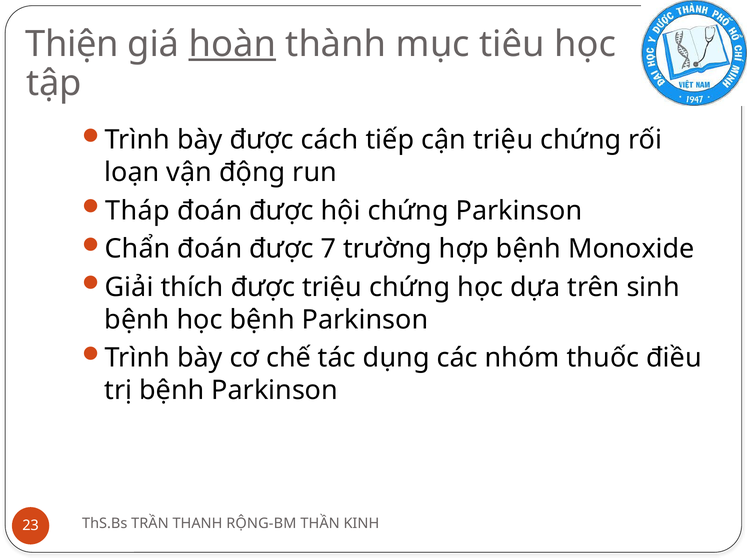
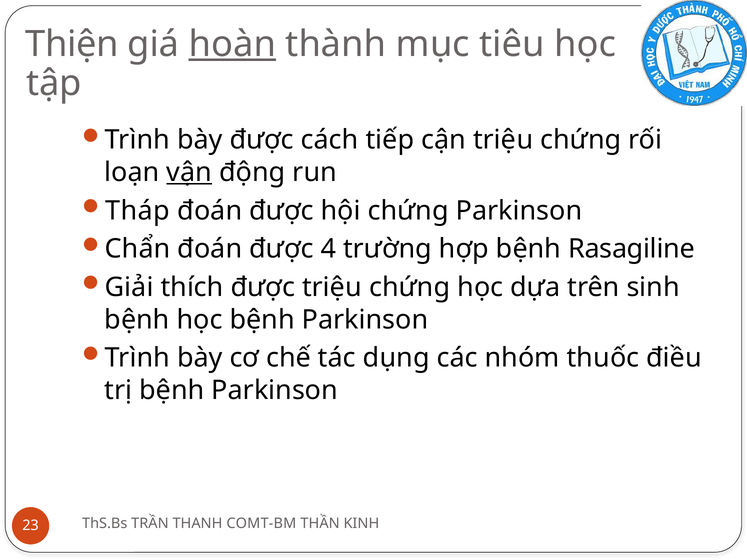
vận underline: none -> present
7: 7 -> 4
Monoxide: Monoxide -> Rasagiline
RỘNG-BM: RỘNG-BM -> COMT-BM
